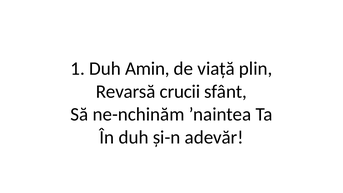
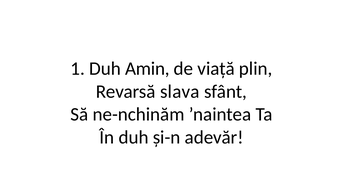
crucii: crucii -> slava
